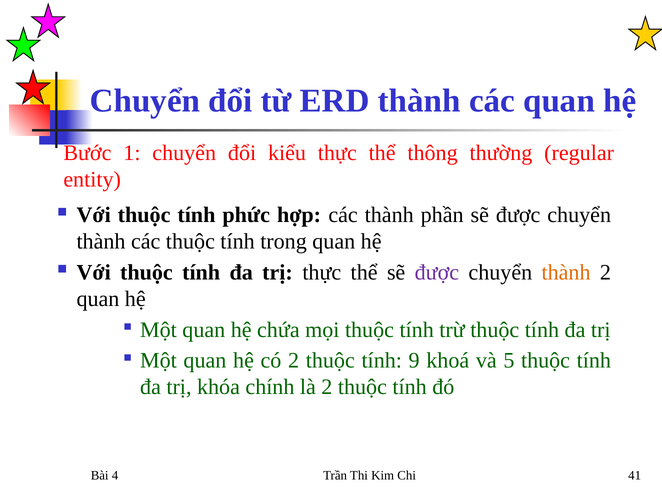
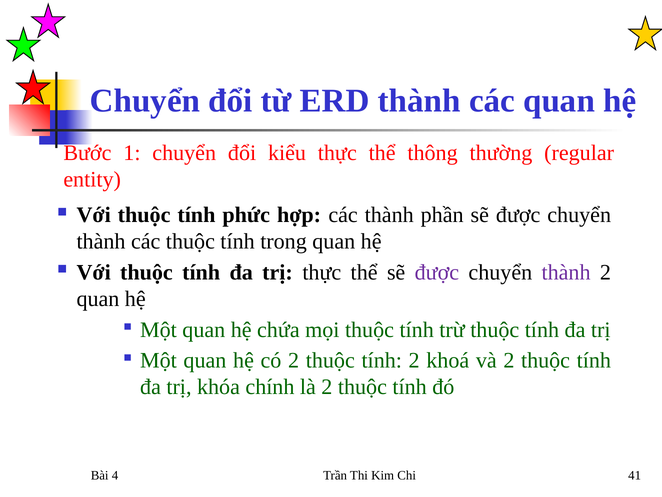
thành at (566, 272) colour: orange -> purple
tính 9: 9 -> 2
và 5: 5 -> 2
